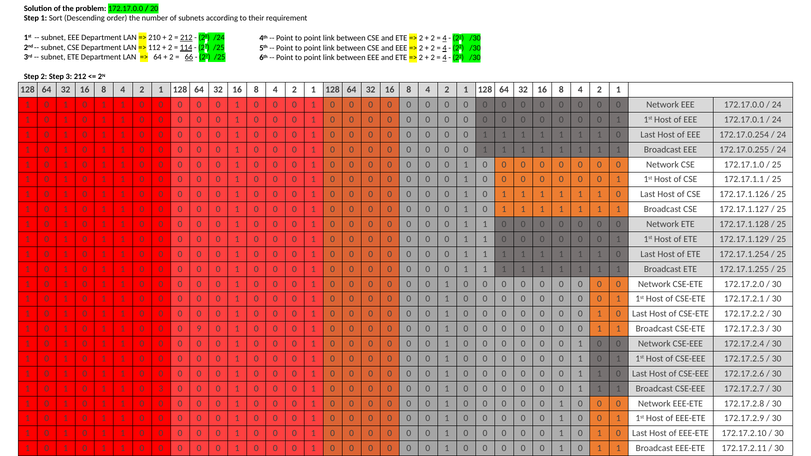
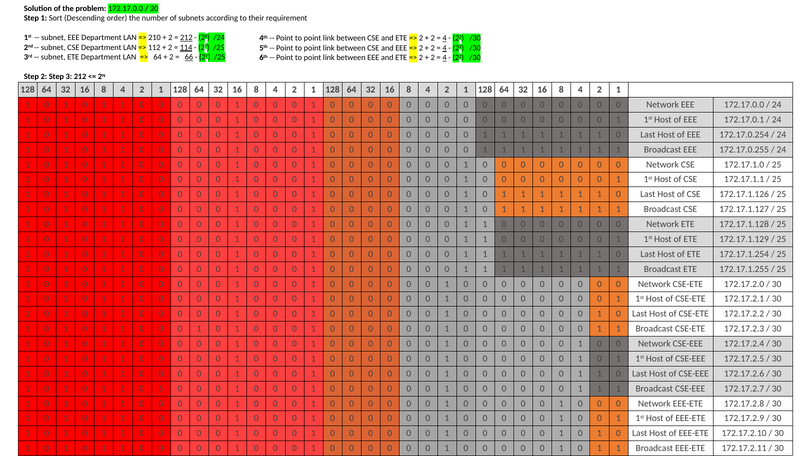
9 at (199, 329): 9 -> 1
0 3: 3 -> 5
